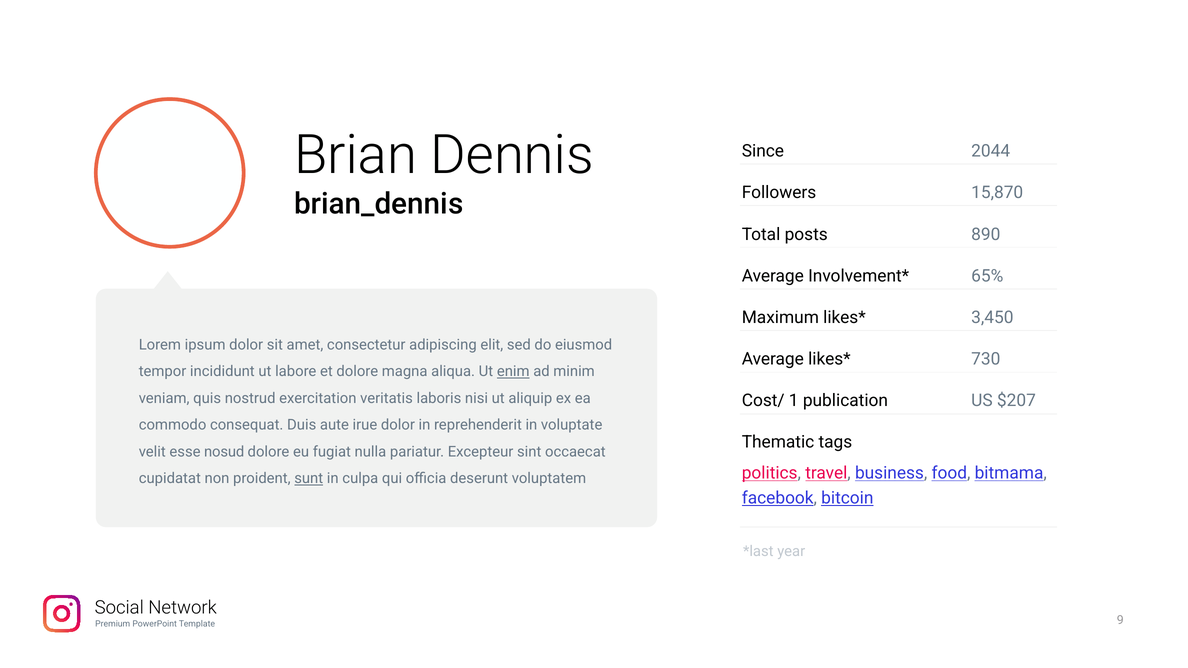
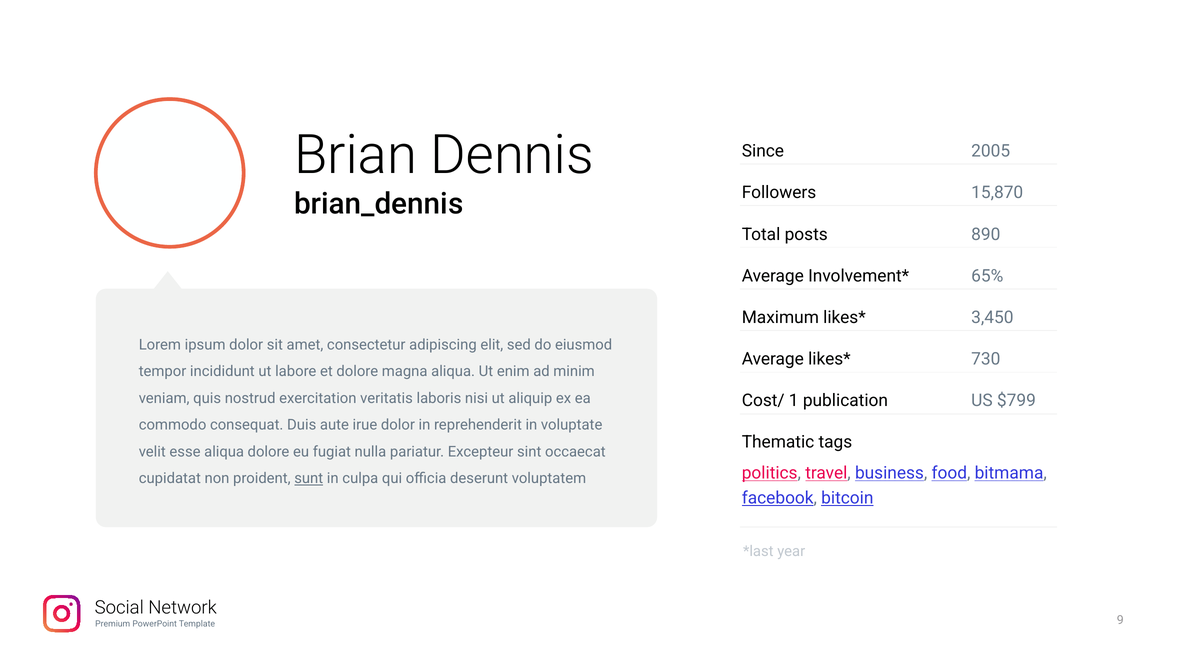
2044: 2044 -> 2005
enim underline: present -> none
$207: $207 -> $799
esse nosud: nosud -> aliqua
